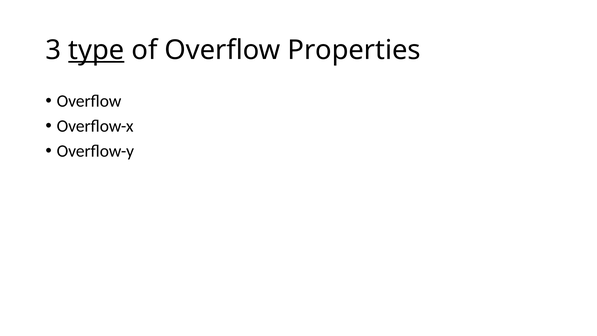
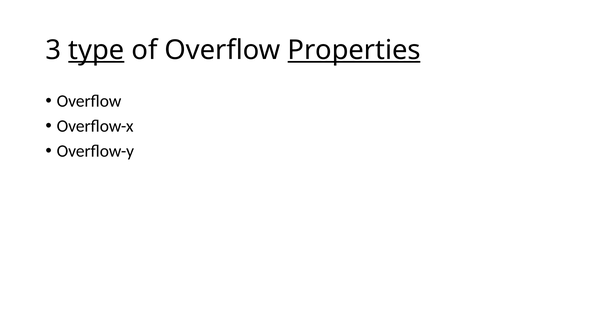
Properties underline: none -> present
